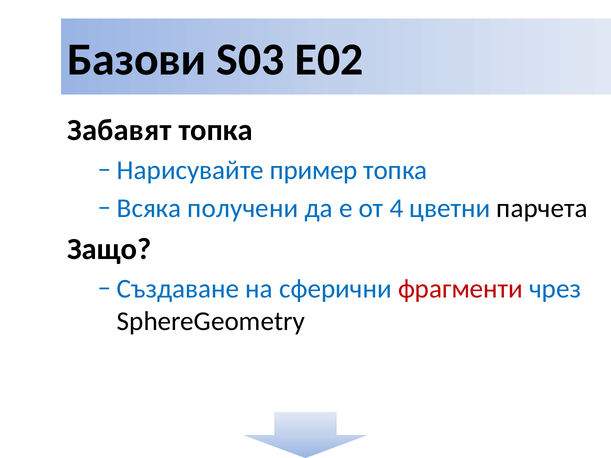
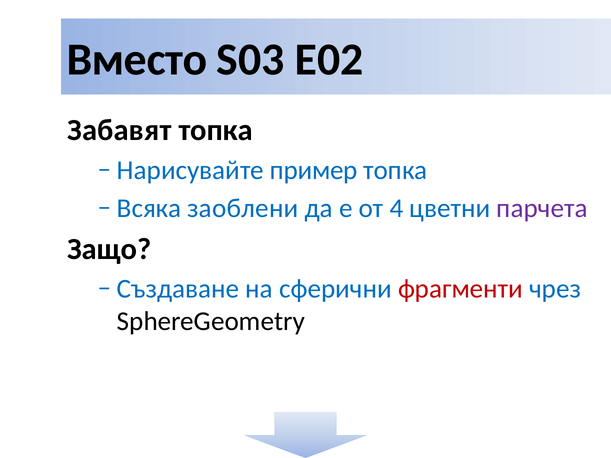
Базови: Базови -> Вместо
получени: получени -> заоблени
парчета colour: black -> purple
